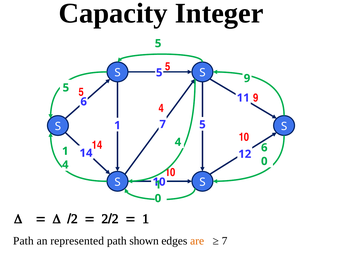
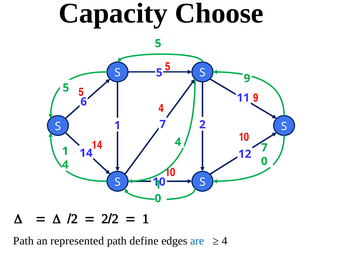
Integer: Integer -> Choose
1 5: 5 -> 2
6 at (264, 148): 6 -> 7
shown: shown -> define
are colour: orange -> blue
7 at (225, 241): 7 -> 4
